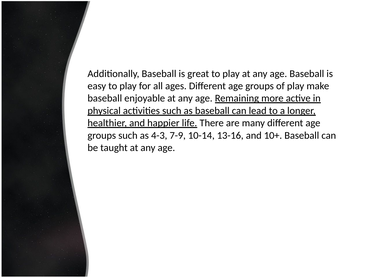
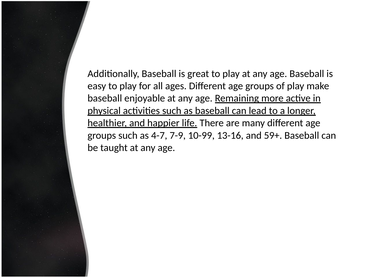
4-3: 4-3 -> 4-7
10-14: 10-14 -> 10-99
10+: 10+ -> 59+
